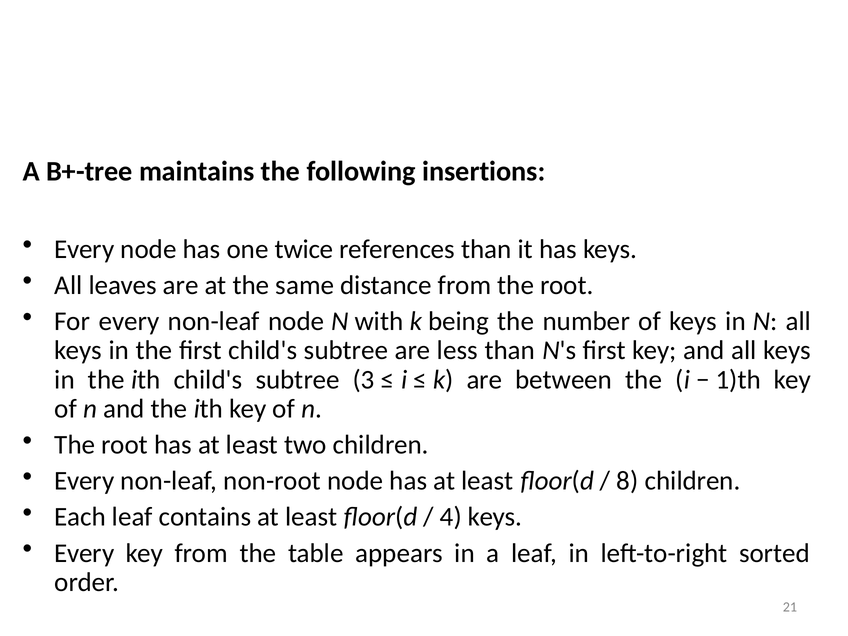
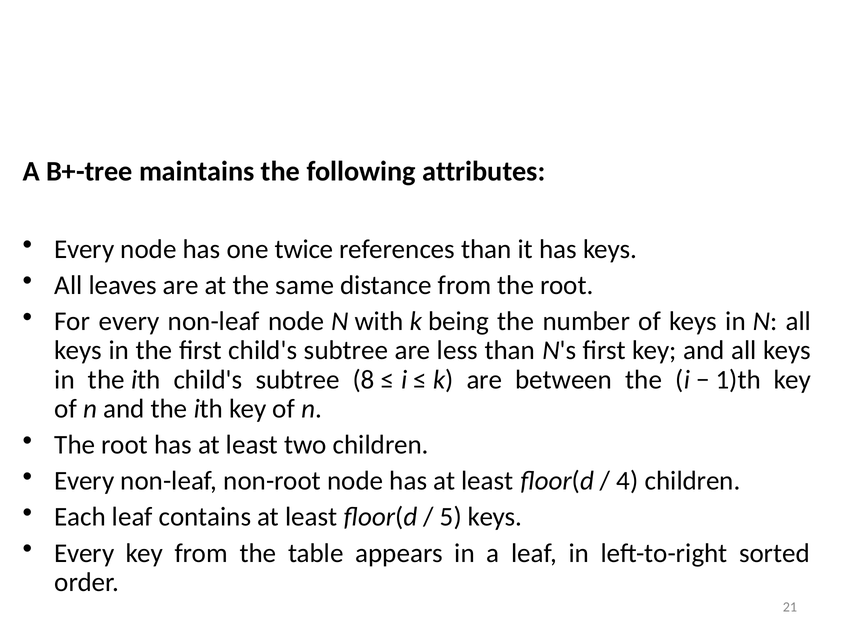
insertions: insertions -> attributes
3: 3 -> 8
8: 8 -> 4
4: 4 -> 5
